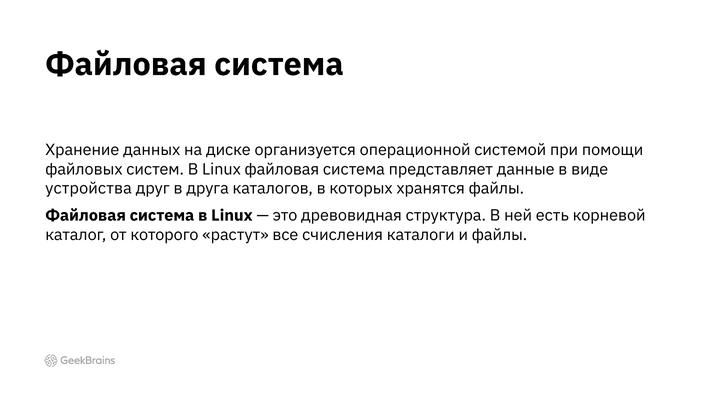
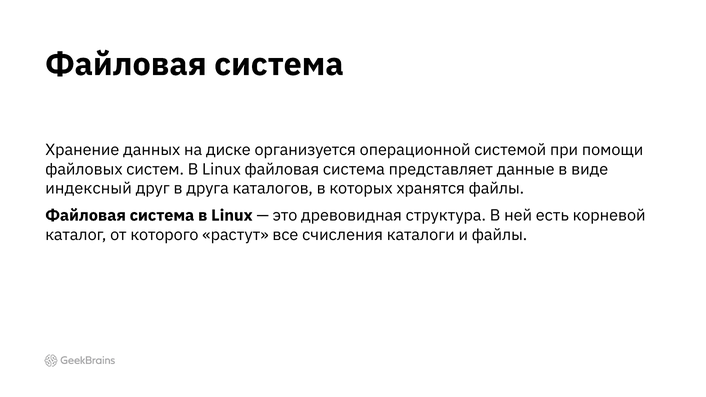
устройства: устройства -> индексный
